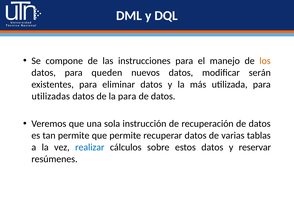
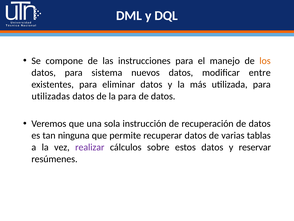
queden: queden -> sistema
serán: serán -> entre
tan permite: permite -> ninguna
realizar colour: blue -> purple
